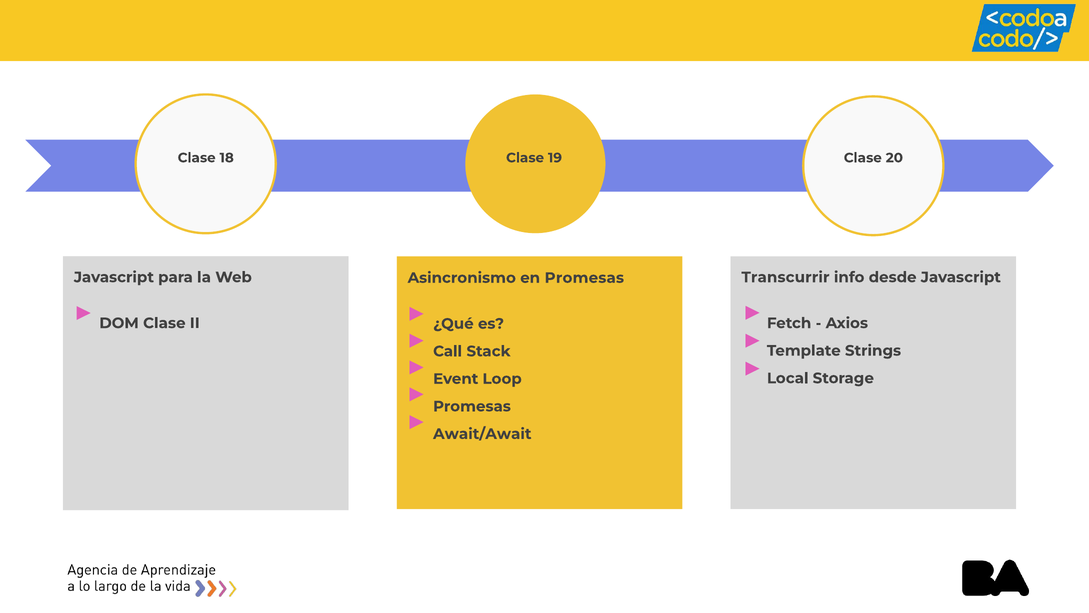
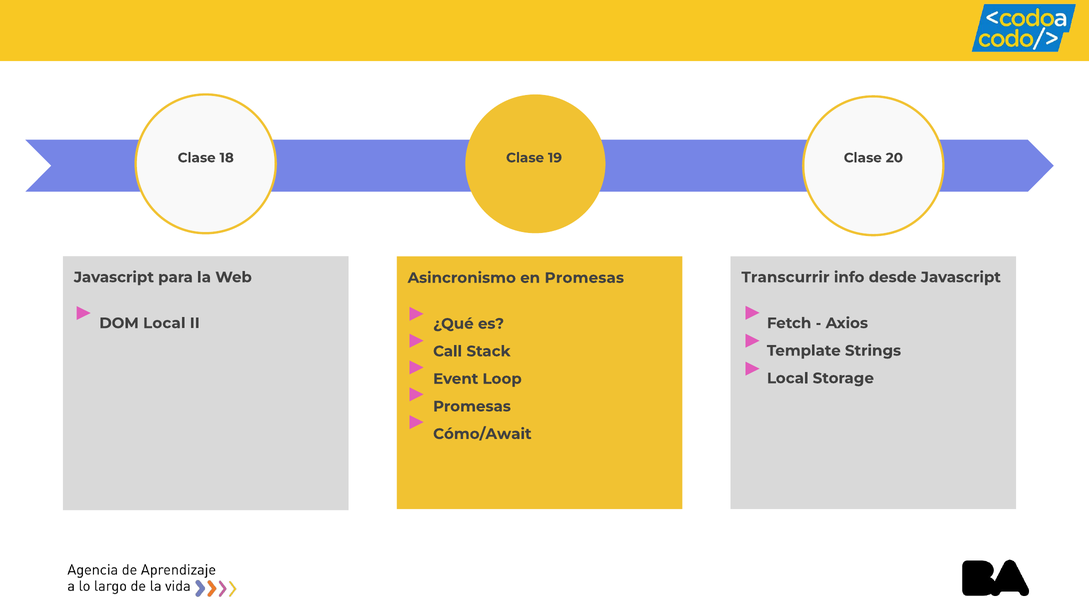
DOM Clase: Clase -> Local
Await/Await: Await/Await -> Cómo/Await
